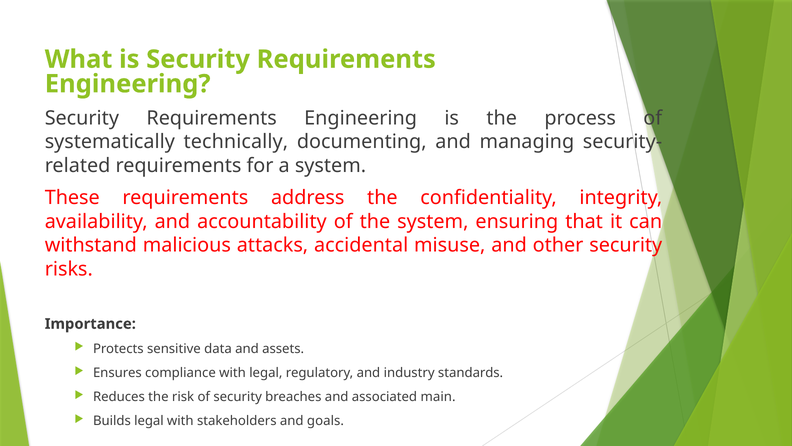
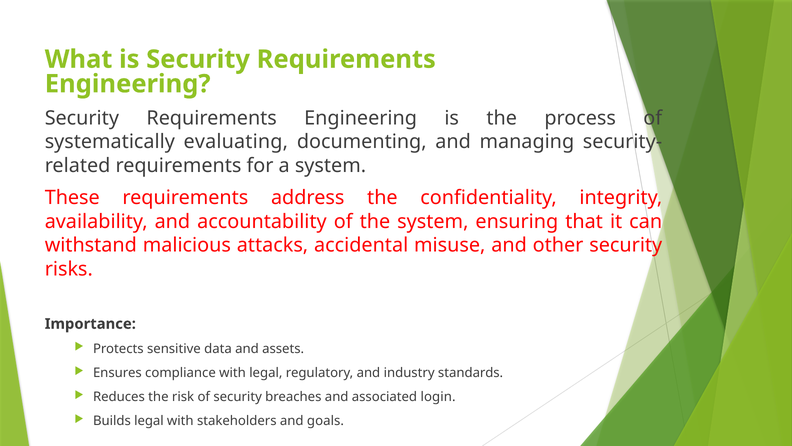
technically: technically -> evaluating
main: main -> login
